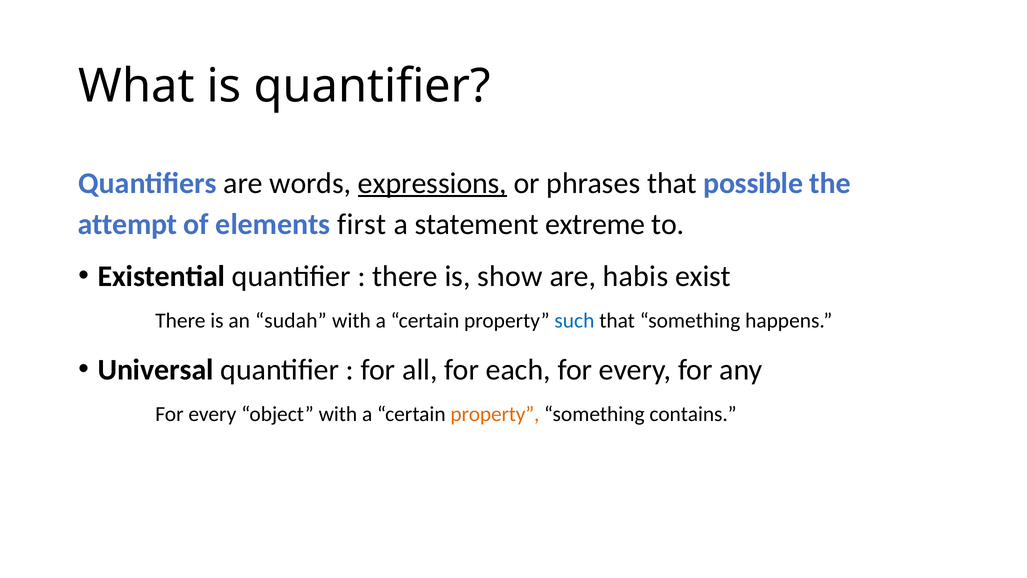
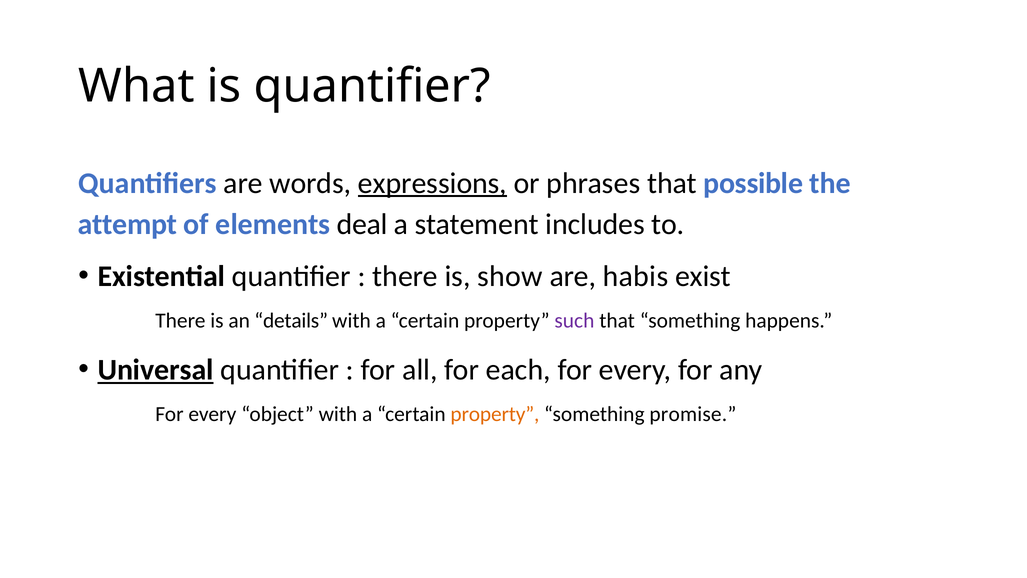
first: first -> deal
extreme: extreme -> includes
sudah: sudah -> details
such colour: blue -> purple
Universal underline: none -> present
contains: contains -> promise
